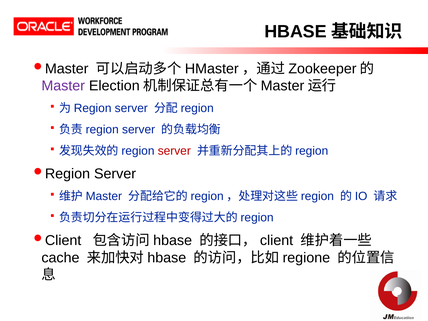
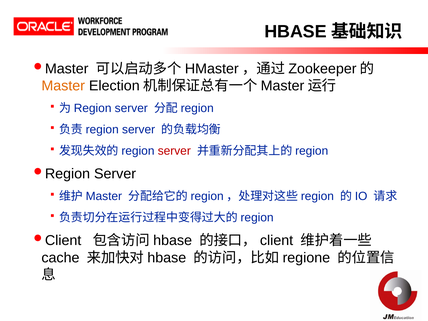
Master colour: purple -> orange
